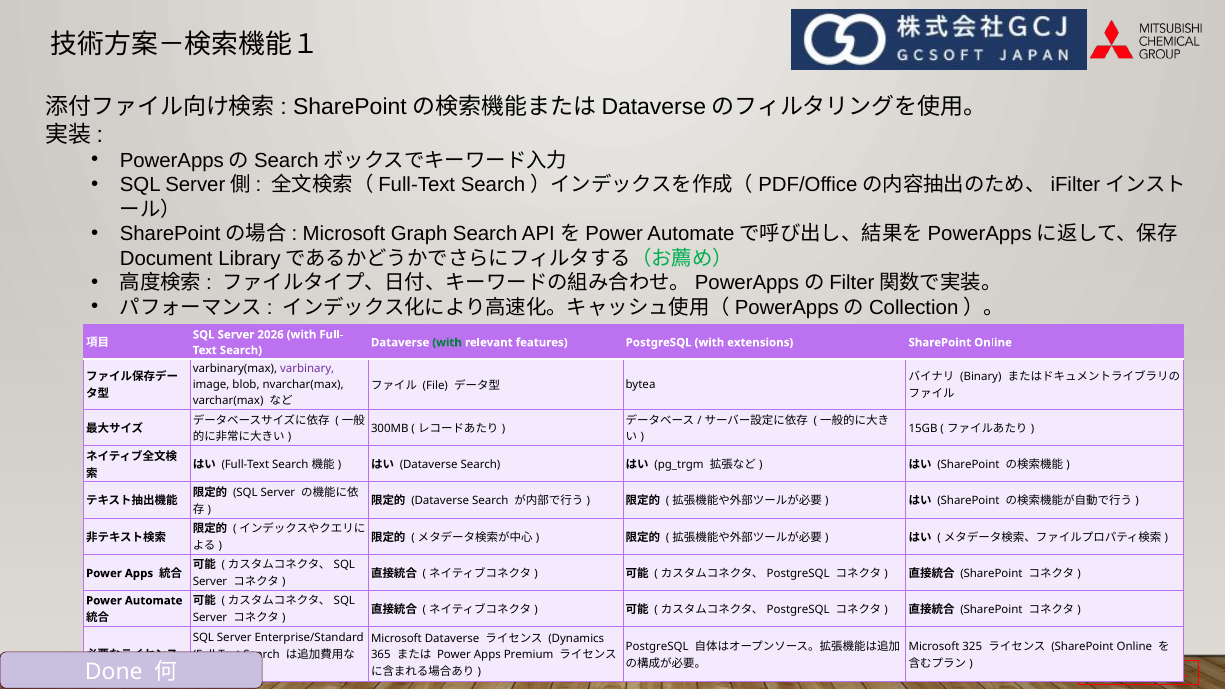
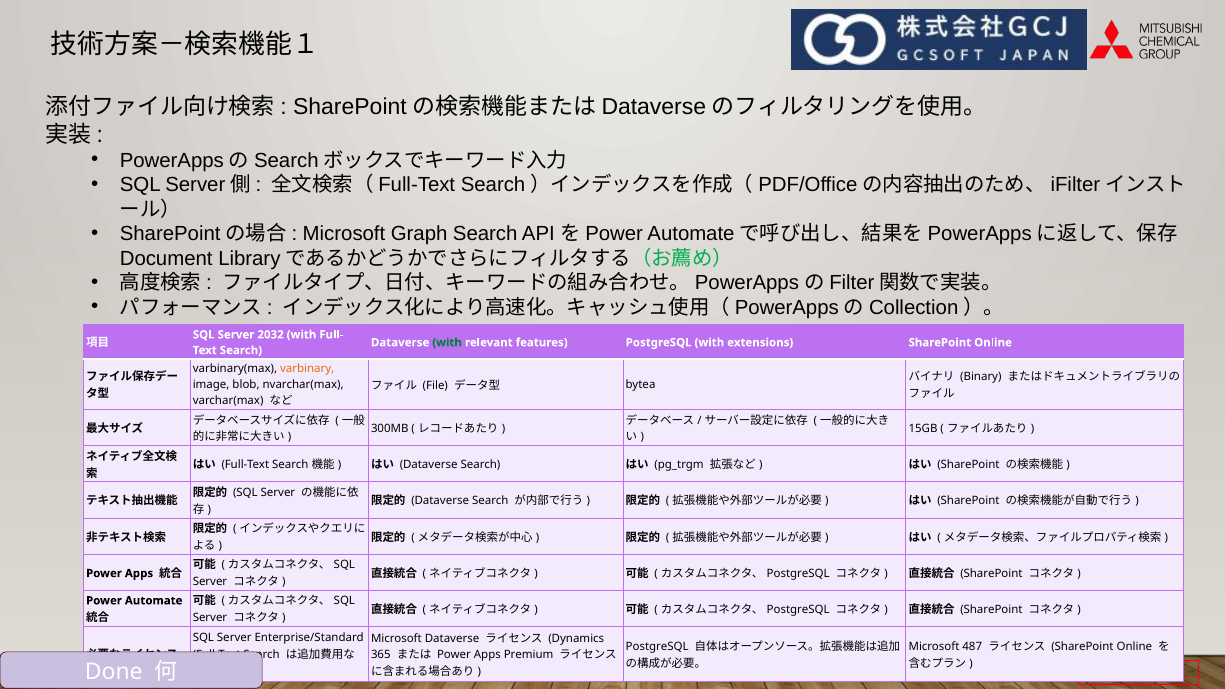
2026: 2026 -> 2032
varbinary colour: purple -> orange
325: 325 -> 487
